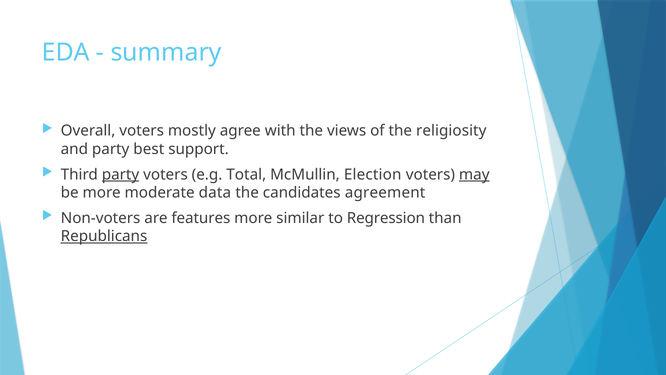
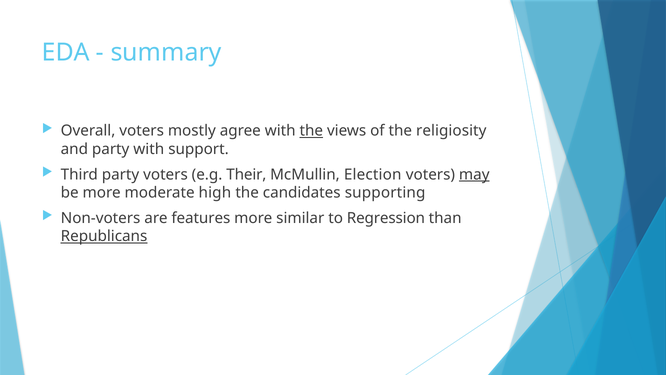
the at (311, 131) underline: none -> present
party best: best -> with
party at (121, 174) underline: present -> none
Total: Total -> Their
data: data -> high
agreement: agreement -> supporting
